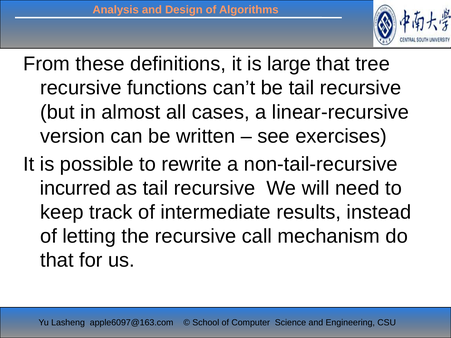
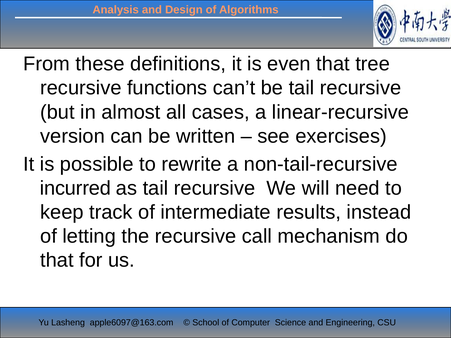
large: large -> even
